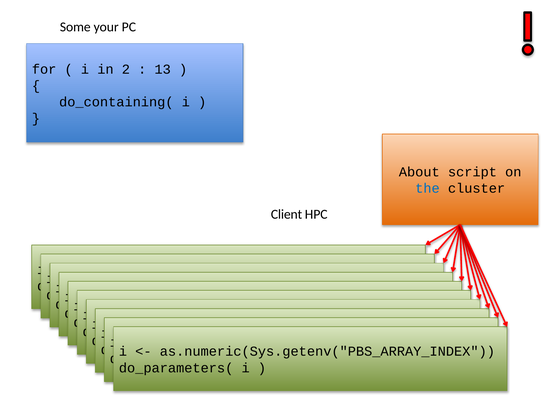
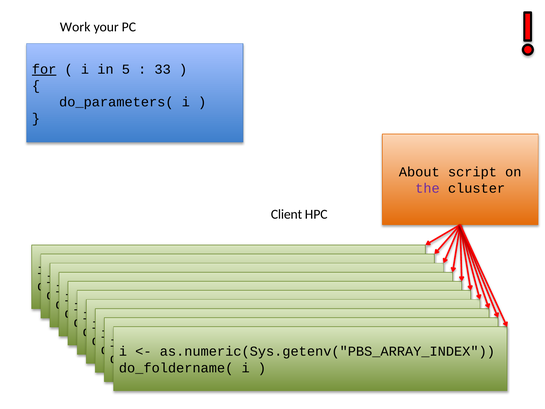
Some: Some -> Work
for underline: none -> present
2: 2 -> 5
13: 13 -> 33
do_containing(: do_containing( -> do_parameters(
the colour: blue -> purple
do_parameters(: do_parameters( -> do_foldername(
